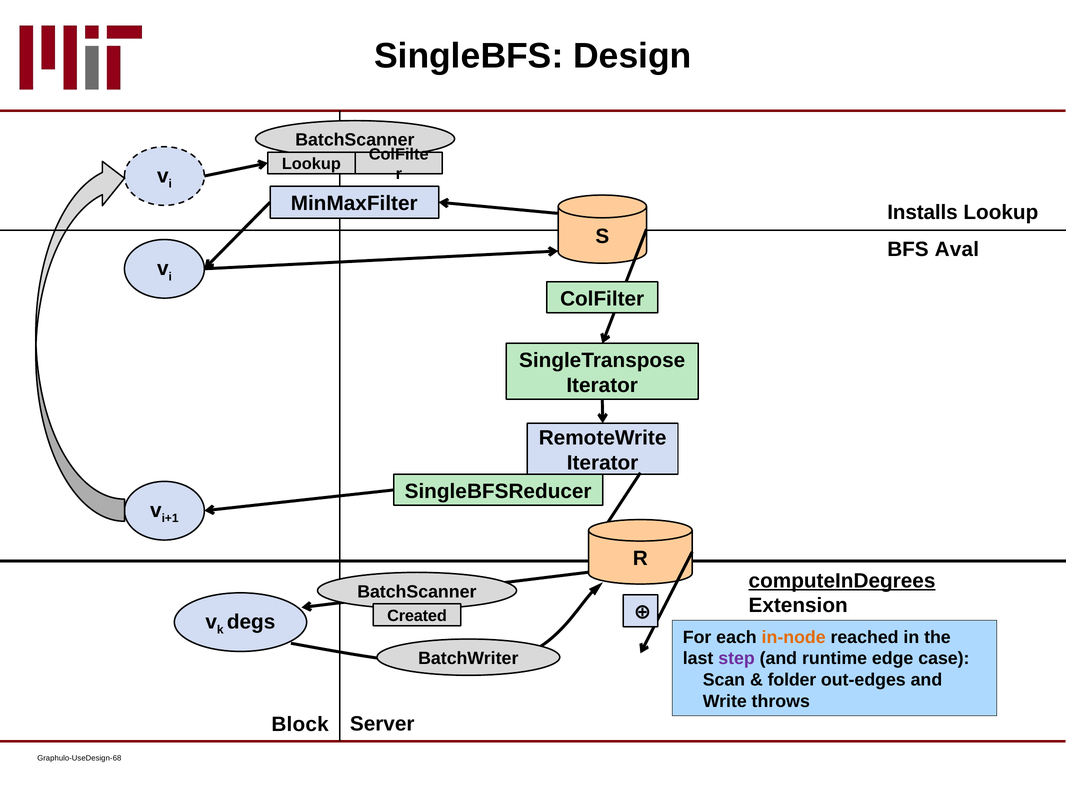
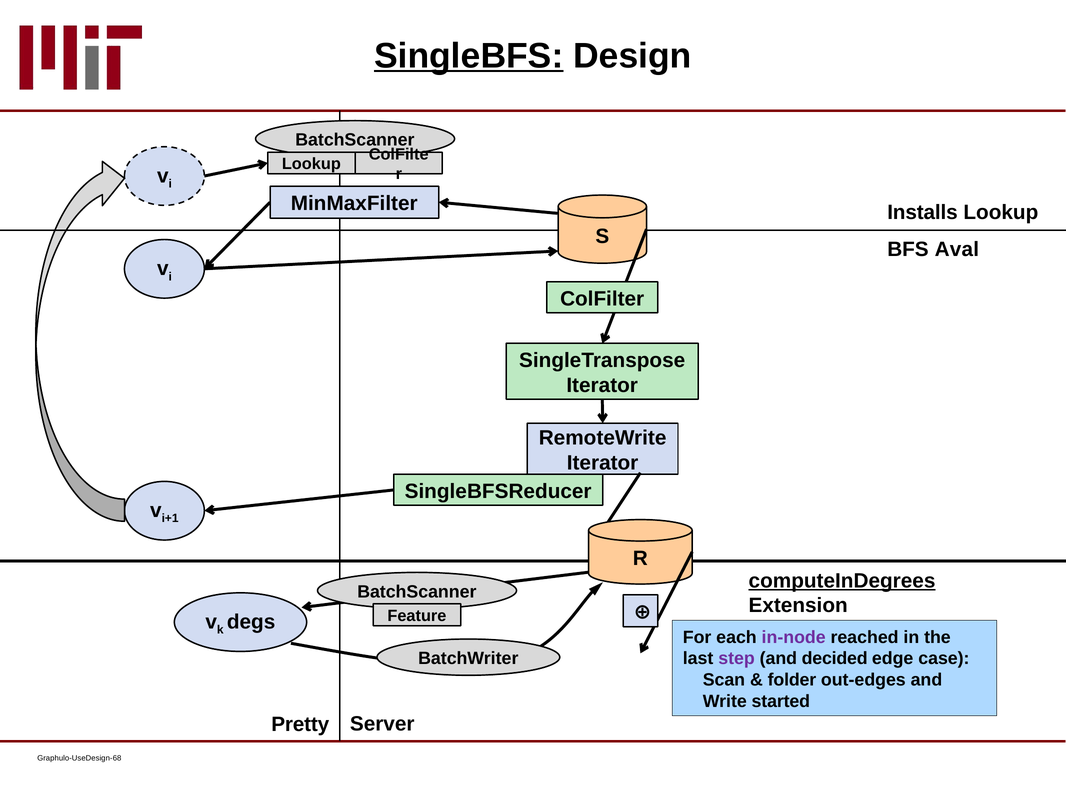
SingleBFS underline: none -> present
Created: Created -> Feature
in-node colour: orange -> purple
runtime: runtime -> decided
throws: throws -> started
Block: Block -> Pretty
